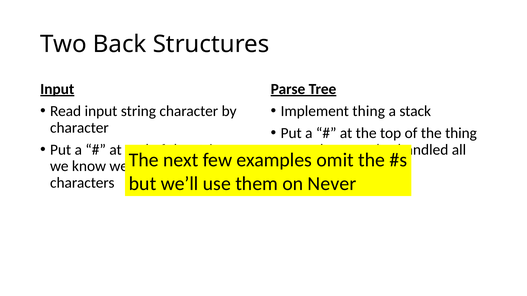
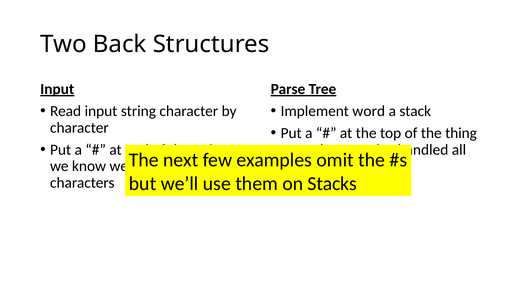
Implement thing: thing -> word
Never: Never -> Stacks
